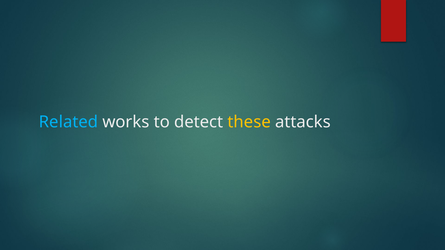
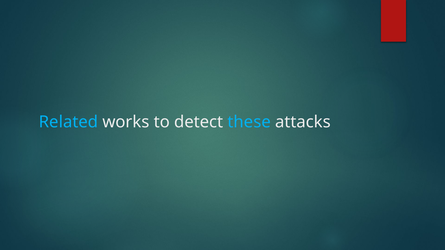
these colour: yellow -> light blue
